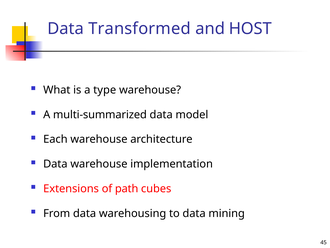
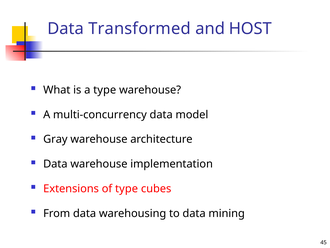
multi-summarized: multi-summarized -> multi-concurrency
Each: Each -> Gray
of path: path -> type
